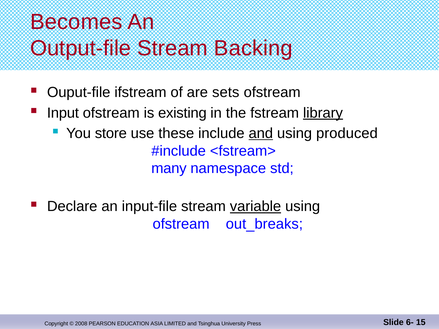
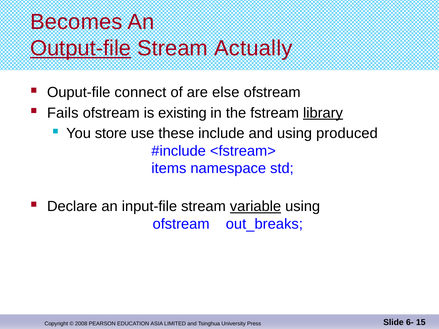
Output-file underline: none -> present
Backing: Backing -> Actually
ifstream: ifstream -> connect
sets: sets -> else
Input: Input -> Fails
and at (261, 133) underline: present -> none
many: many -> items
